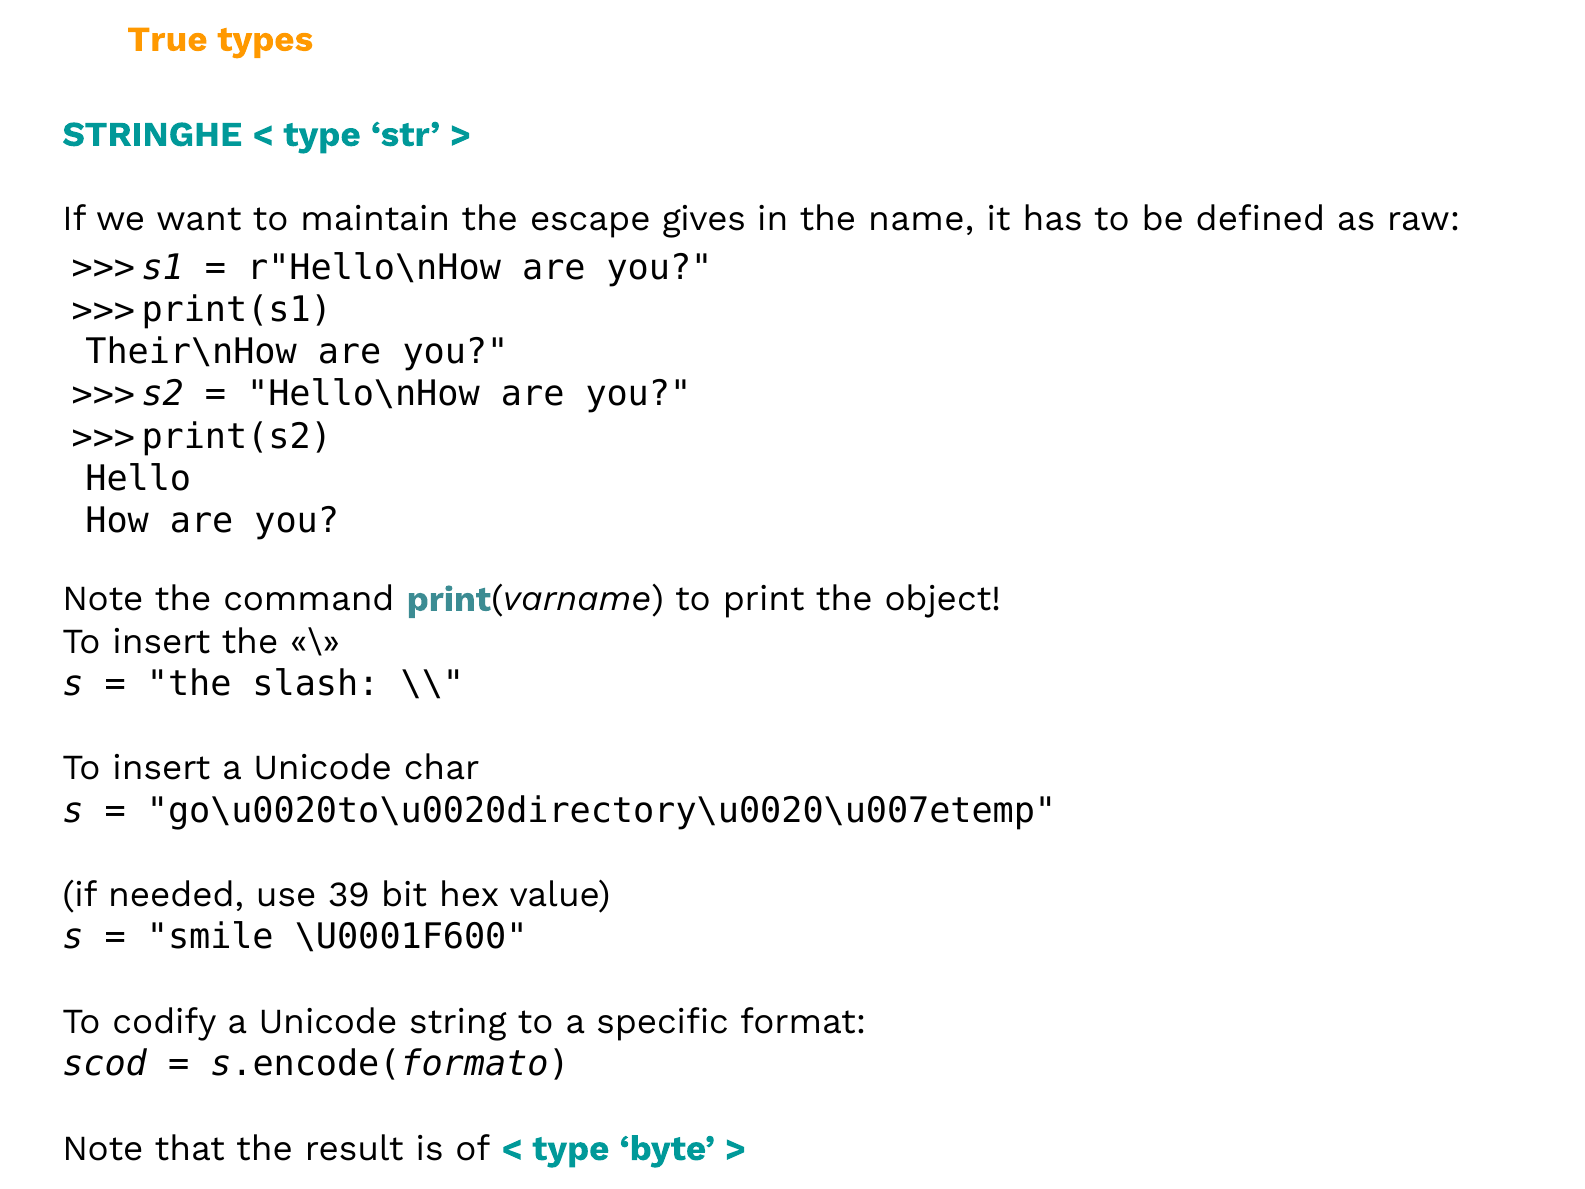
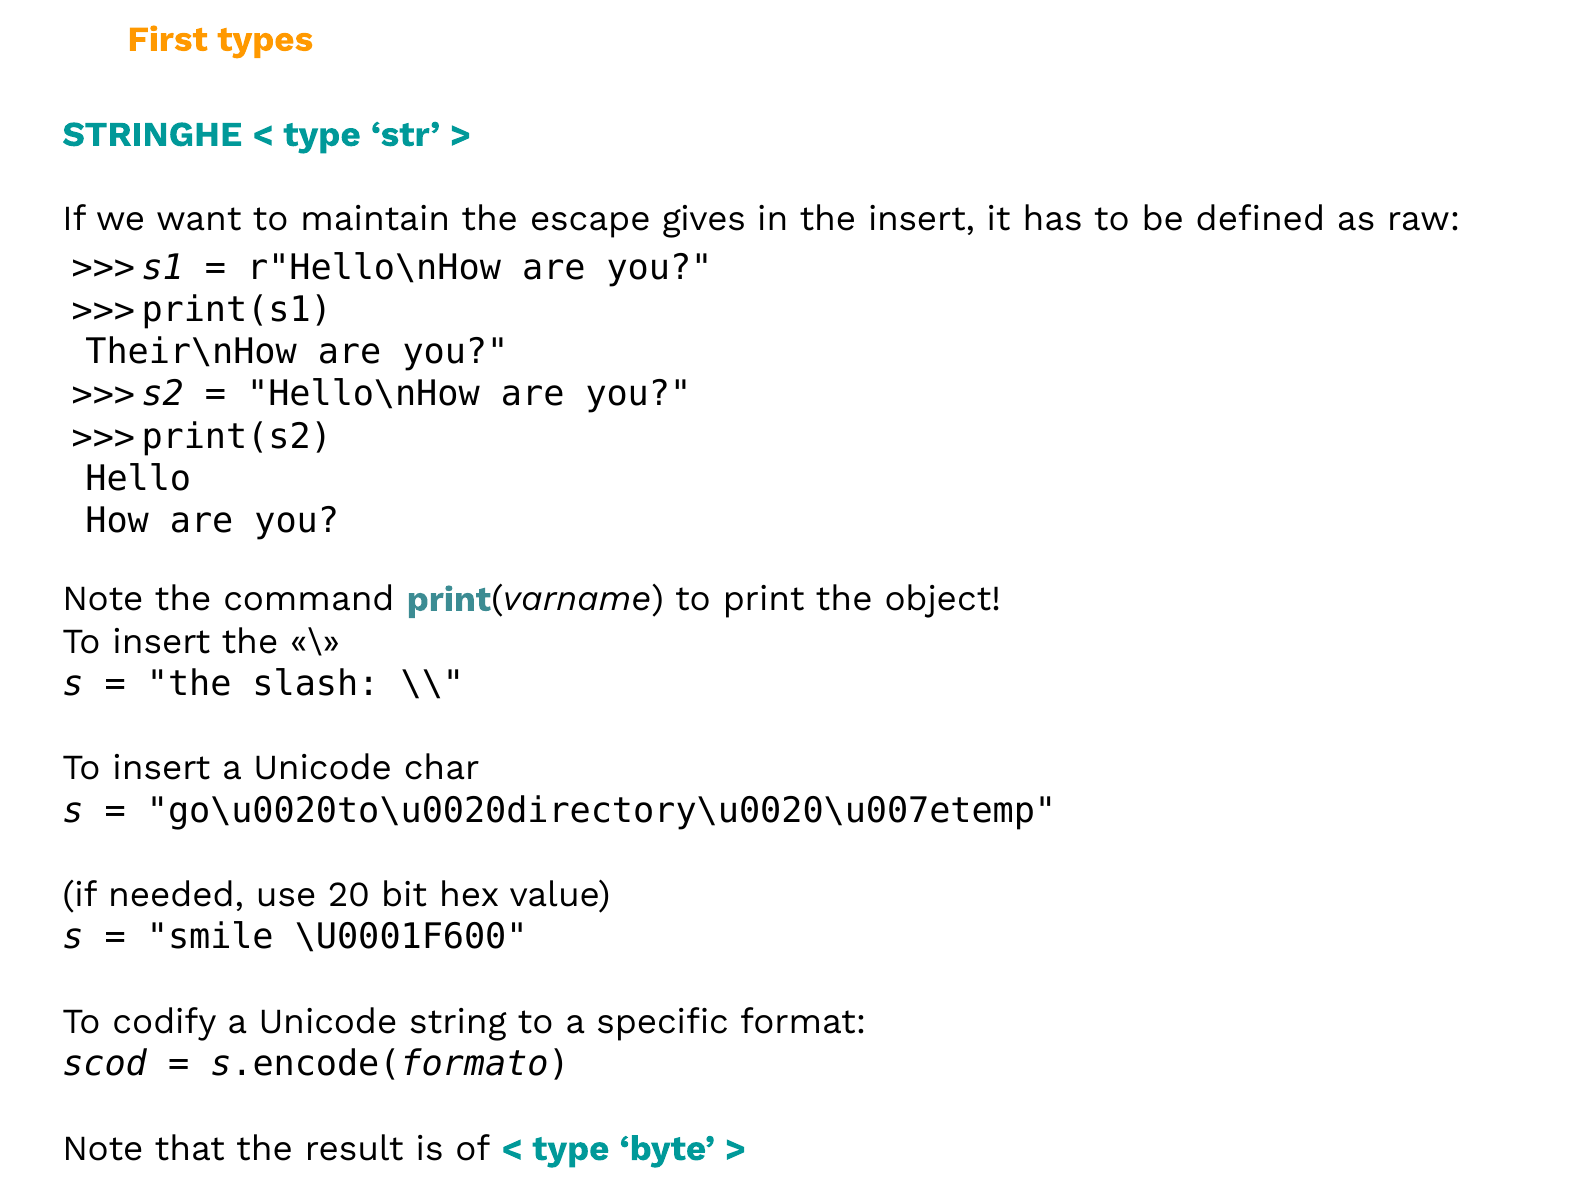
True: True -> First
the name: name -> insert
39: 39 -> 20
